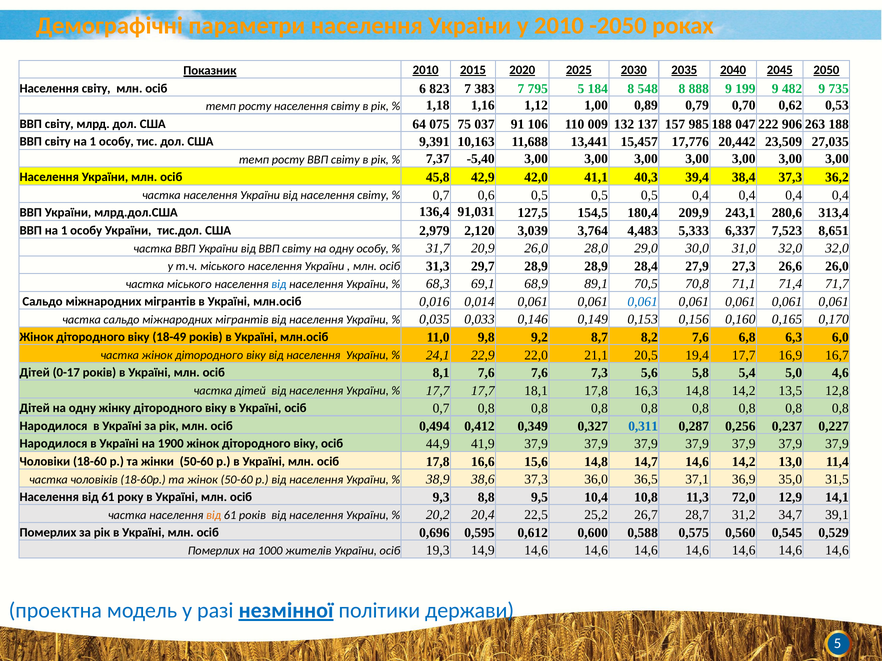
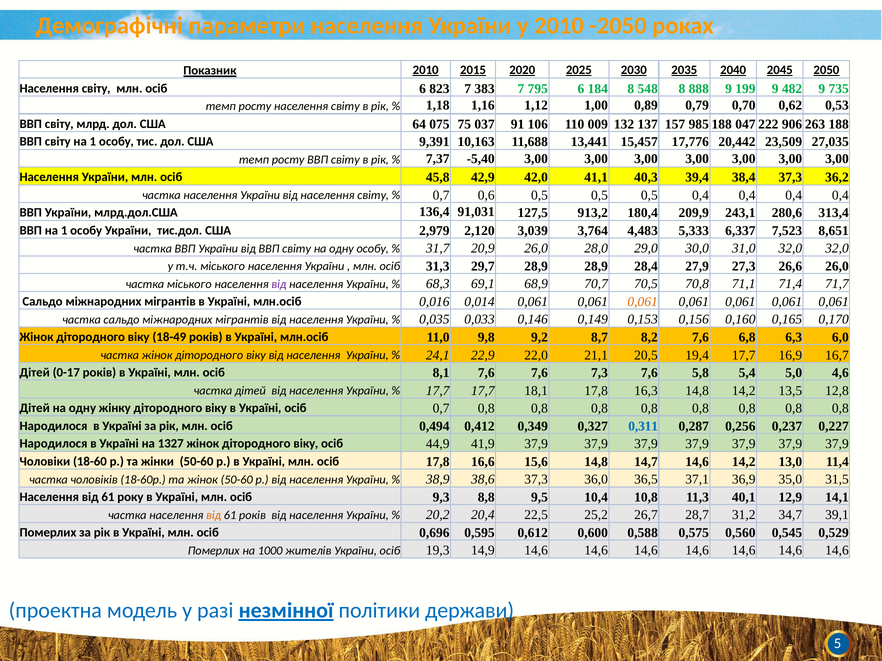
795 5: 5 -> 6
154,5: 154,5 -> 913,2
від at (279, 284) colour: blue -> purple
89,1: 89,1 -> 70,7
0,061 at (643, 302) colour: blue -> orange
7,3 5,6: 5,6 -> 7,6
1900: 1900 -> 1327
72,0: 72,0 -> 40,1
